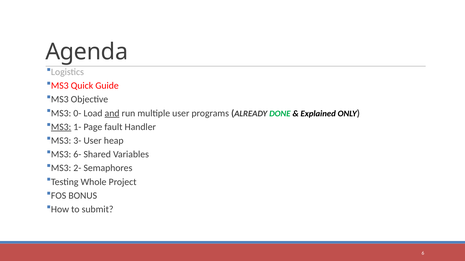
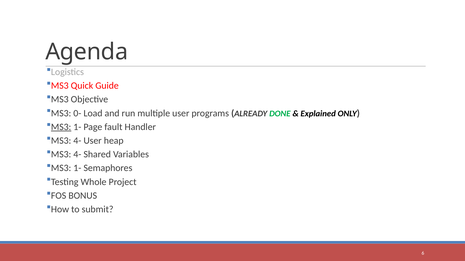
and underline: present -> none
3- at (77, 141): 3- -> 4-
6- at (77, 155): 6- -> 4-
2- at (77, 168): 2- -> 1-
